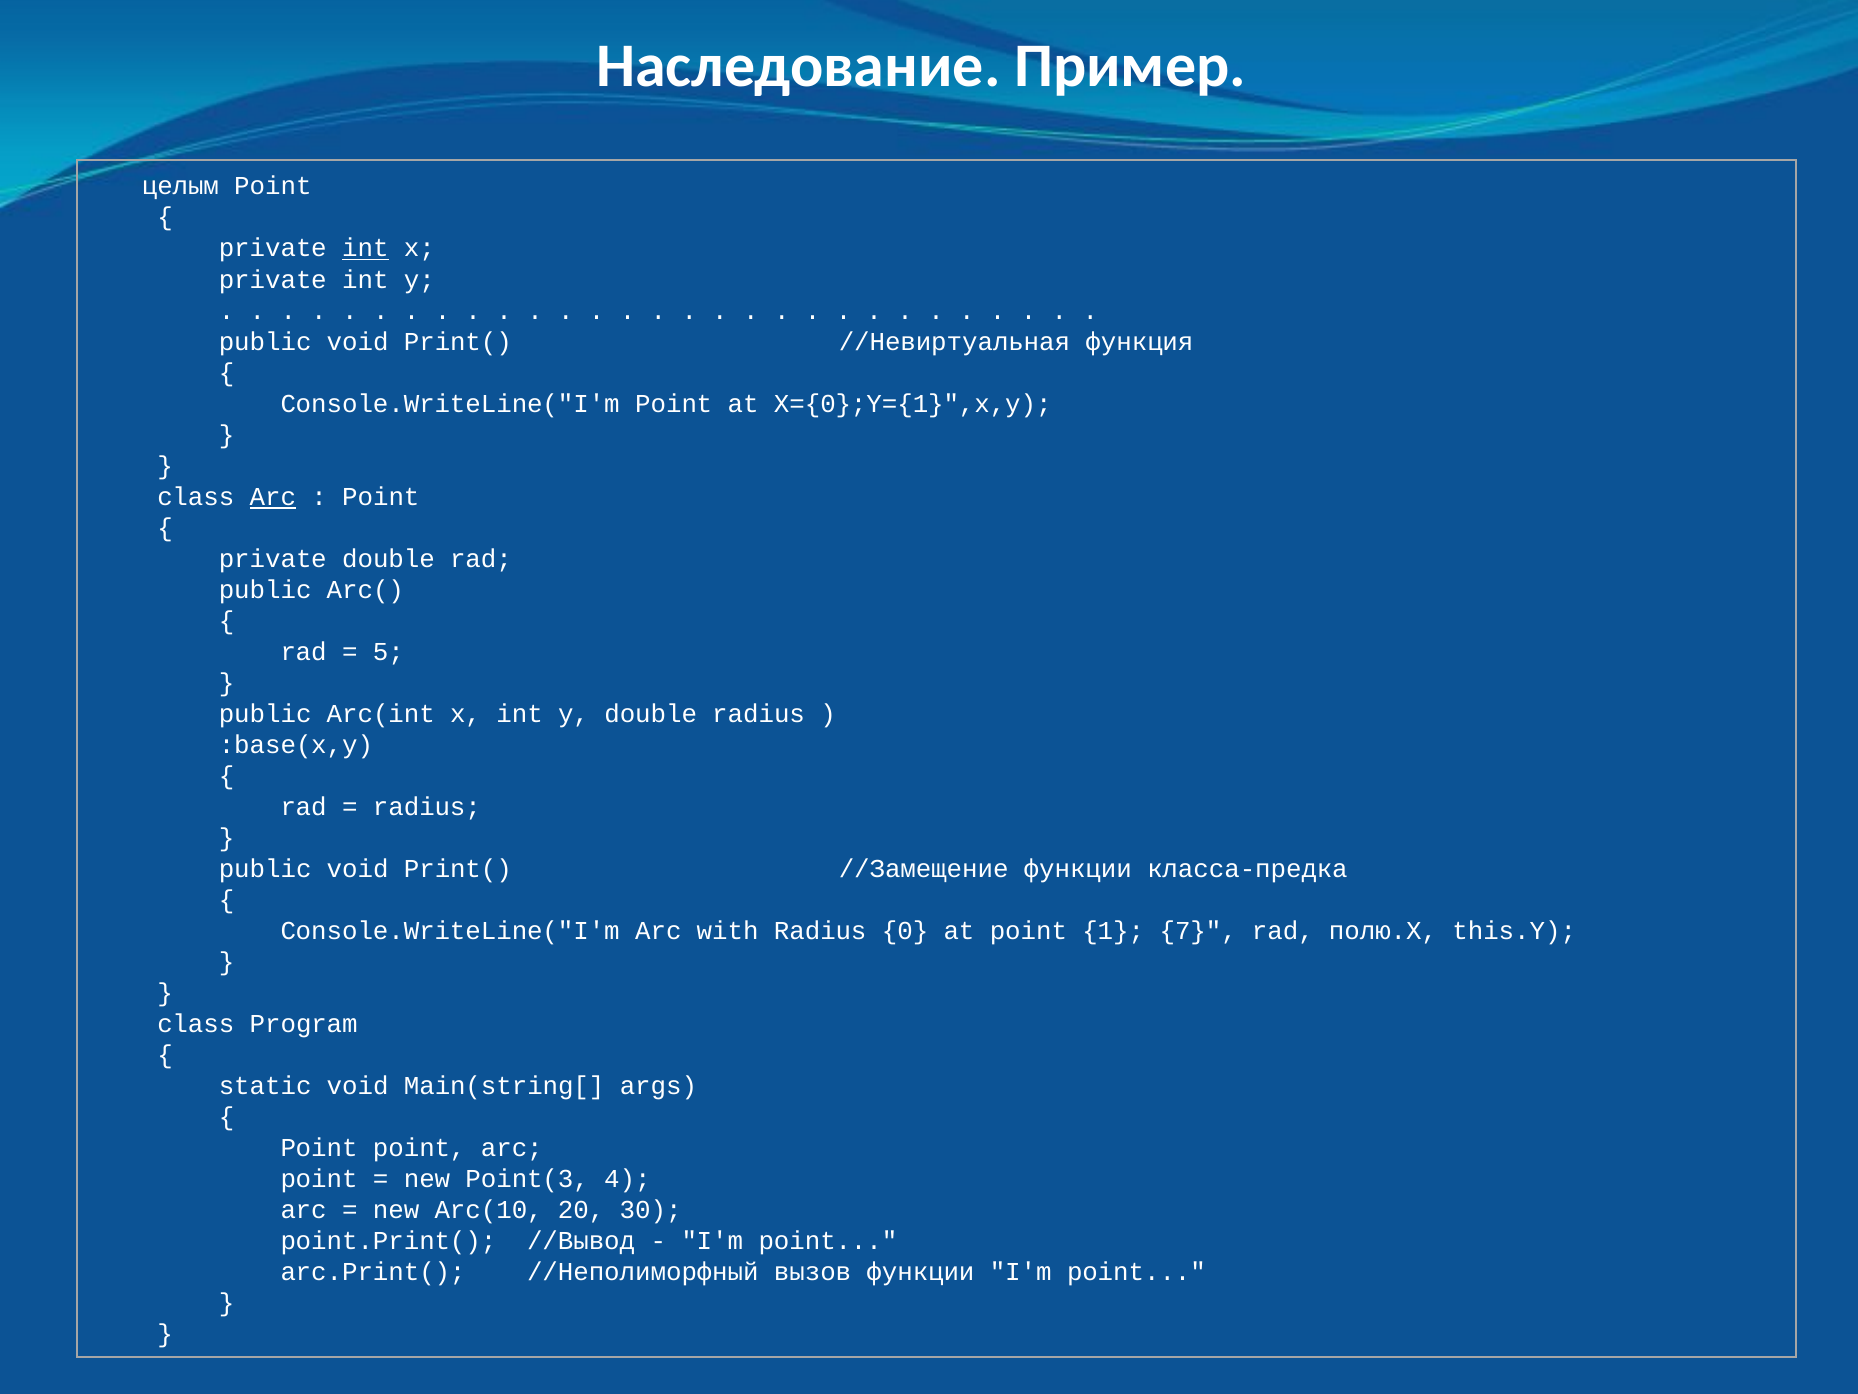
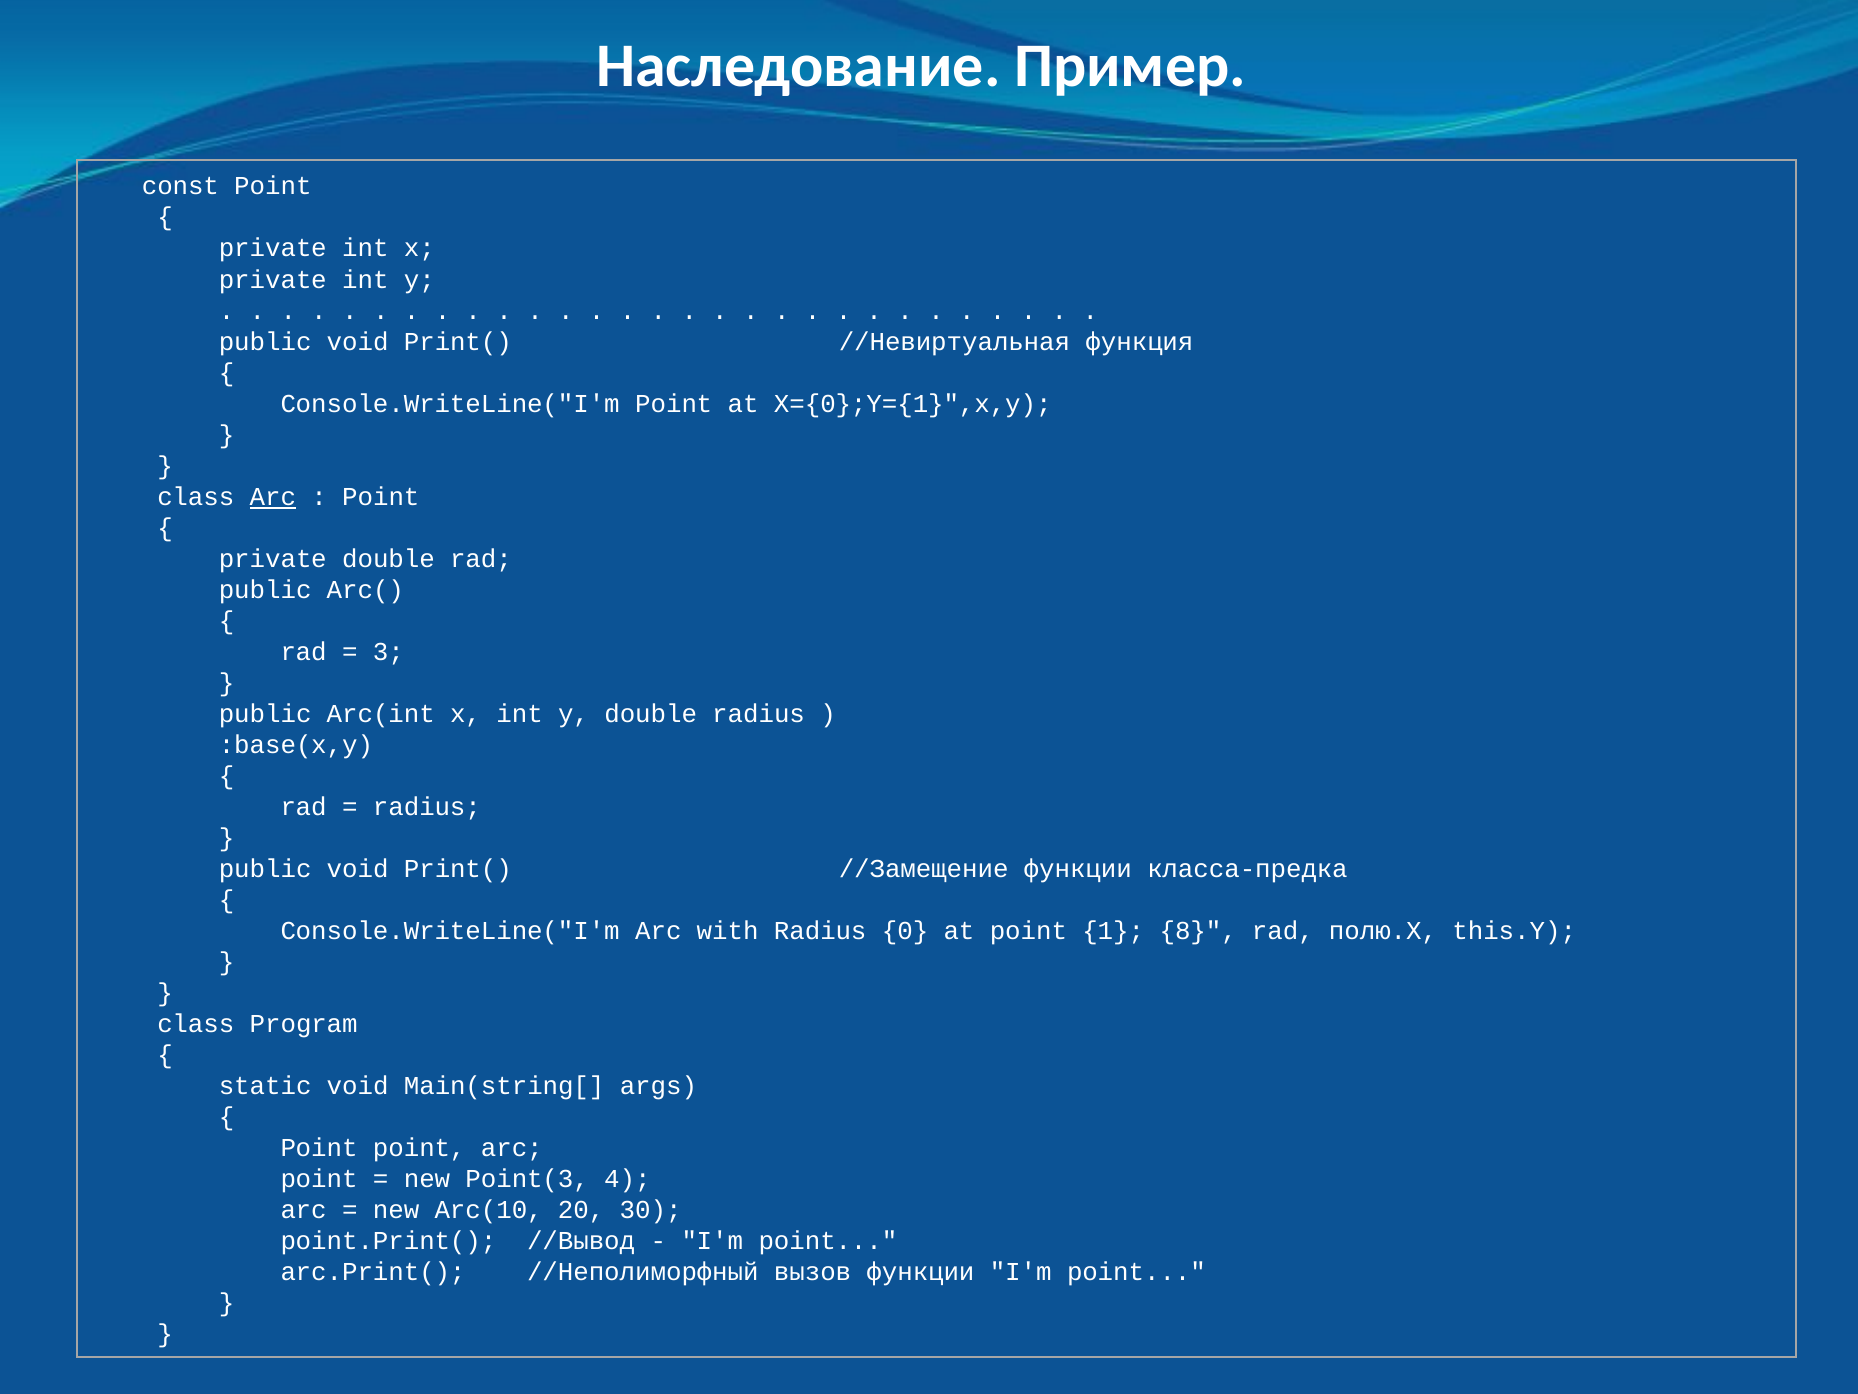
целым: целым -> const
int at (365, 248) underline: present -> none
5: 5 -> 3
7: 7 -> 8
